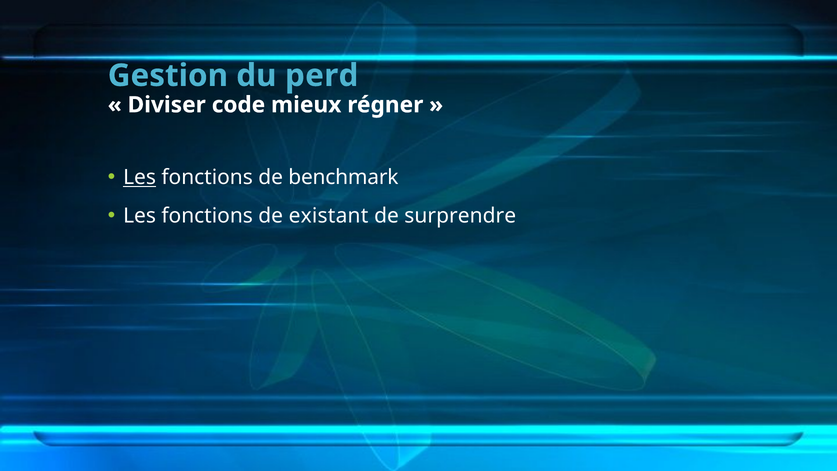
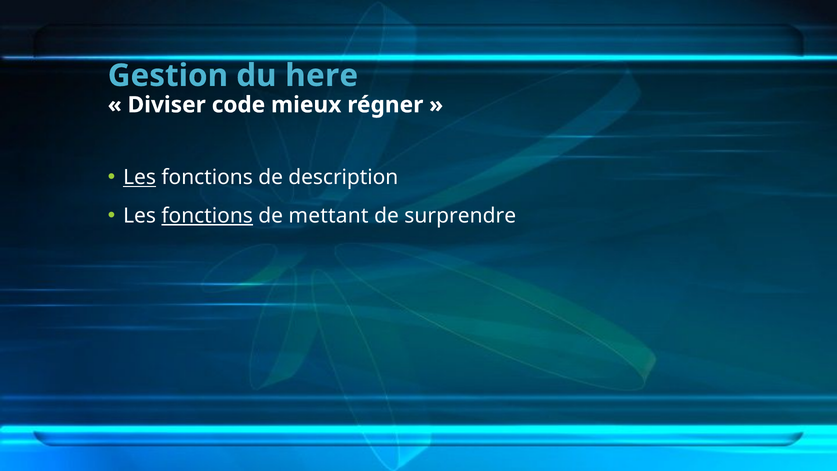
perd: perd -> here
benchmark: benchmark -> description
fonctions at (207, 216) underline: none -> present
existant: existant -> mettant
